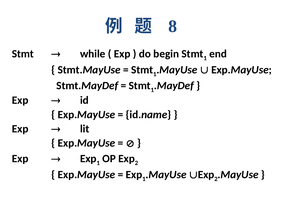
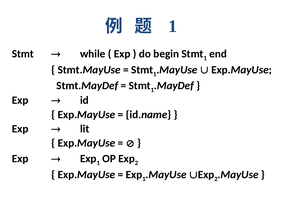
8 at (173, 26): 8 -> 1
